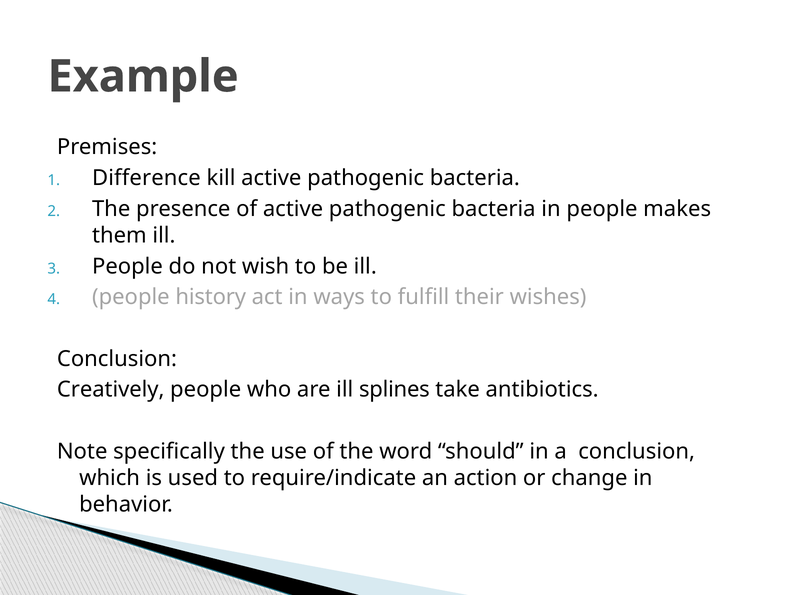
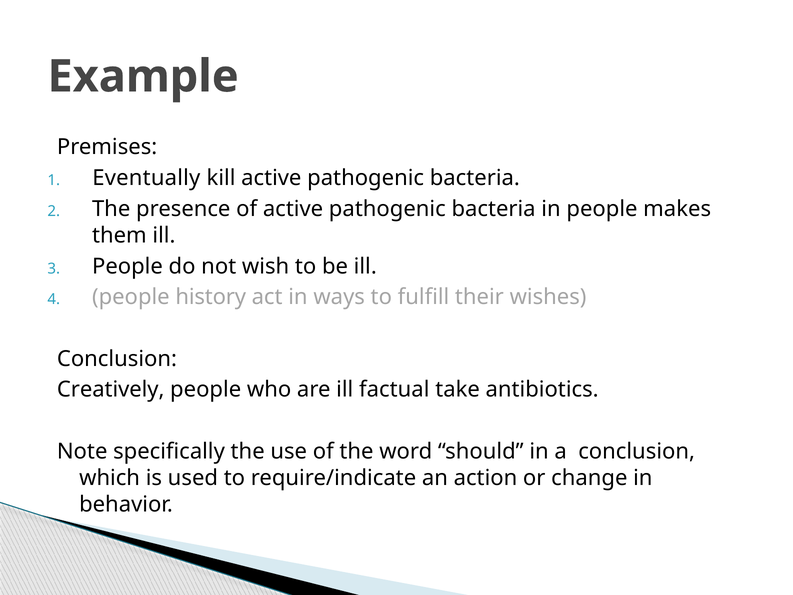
Difference: Difference -> Eventually
splines: splines -> factual
